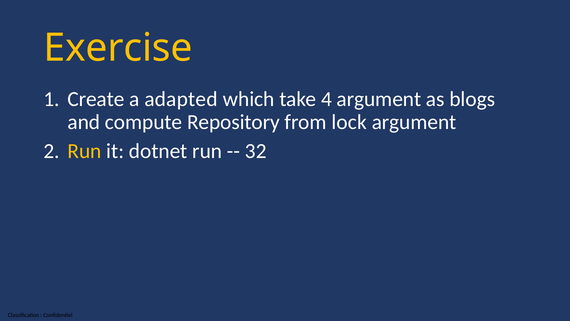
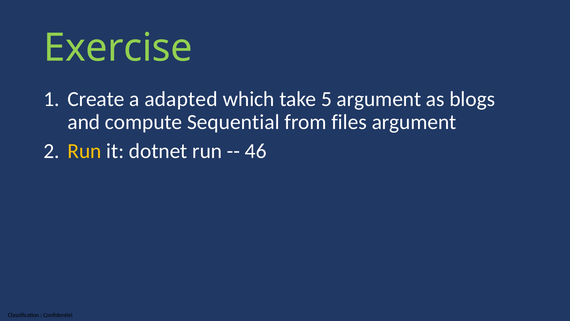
Exercise colour: yellow -> light green
4: 4 -> 5
Repository: Repository -> Sequential
lock: lock -> files
32: 32 -> 46
